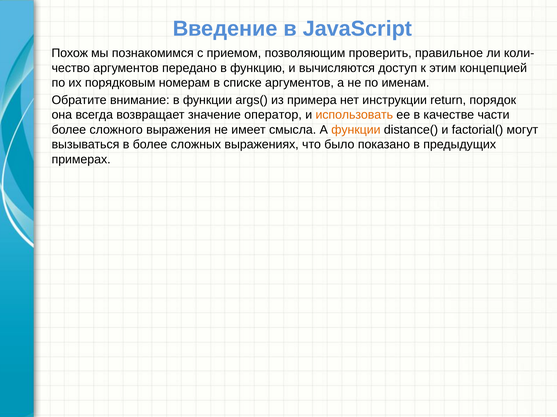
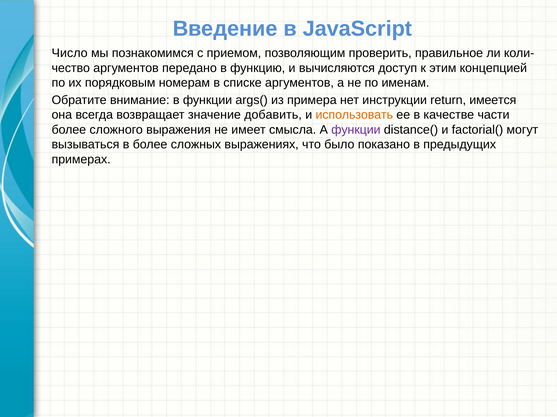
Похож: Похож -> Число
порядок: порядок -> имеется
оператор: оператор -> добавить
функции at (356, 130) colour: orange -> purple
